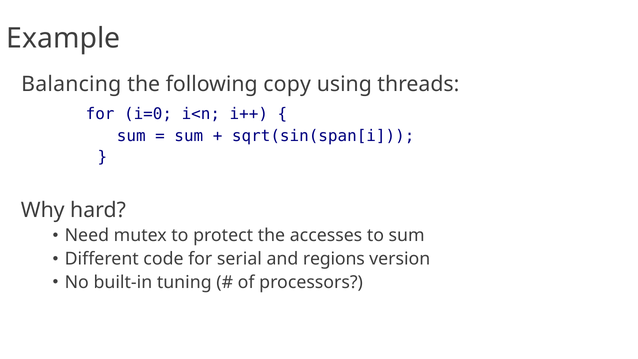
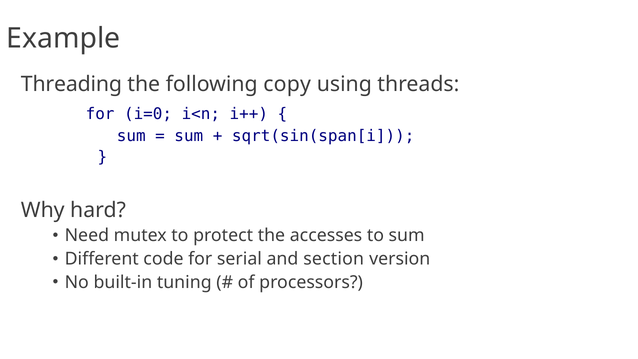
Balancing: Balancing -> Threading
regions: regions -> section
